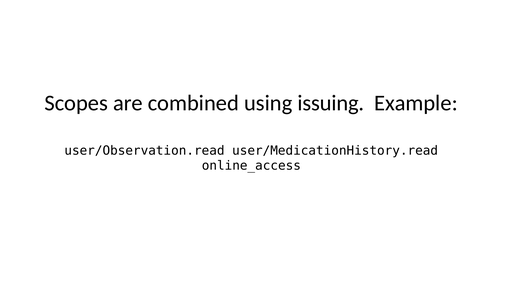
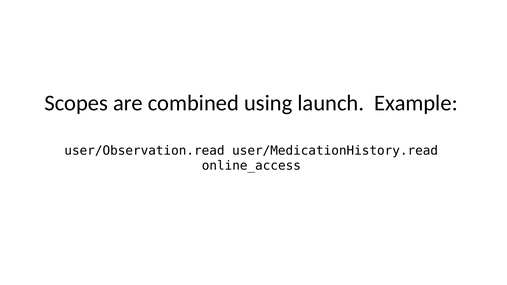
issuing: issuing -> launch
